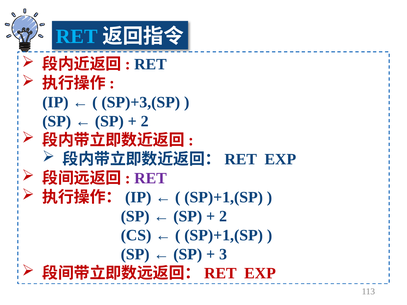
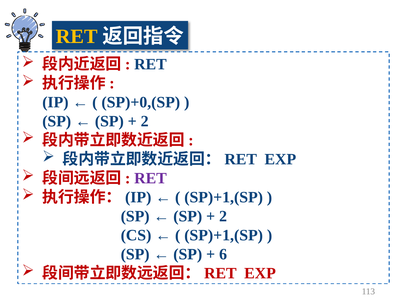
RET at (77, 37) colour: light blue -> yellow
SP)+3,(SP: SP)+3,(SP -> SP)+0,(SP
3: 3 -> 6
